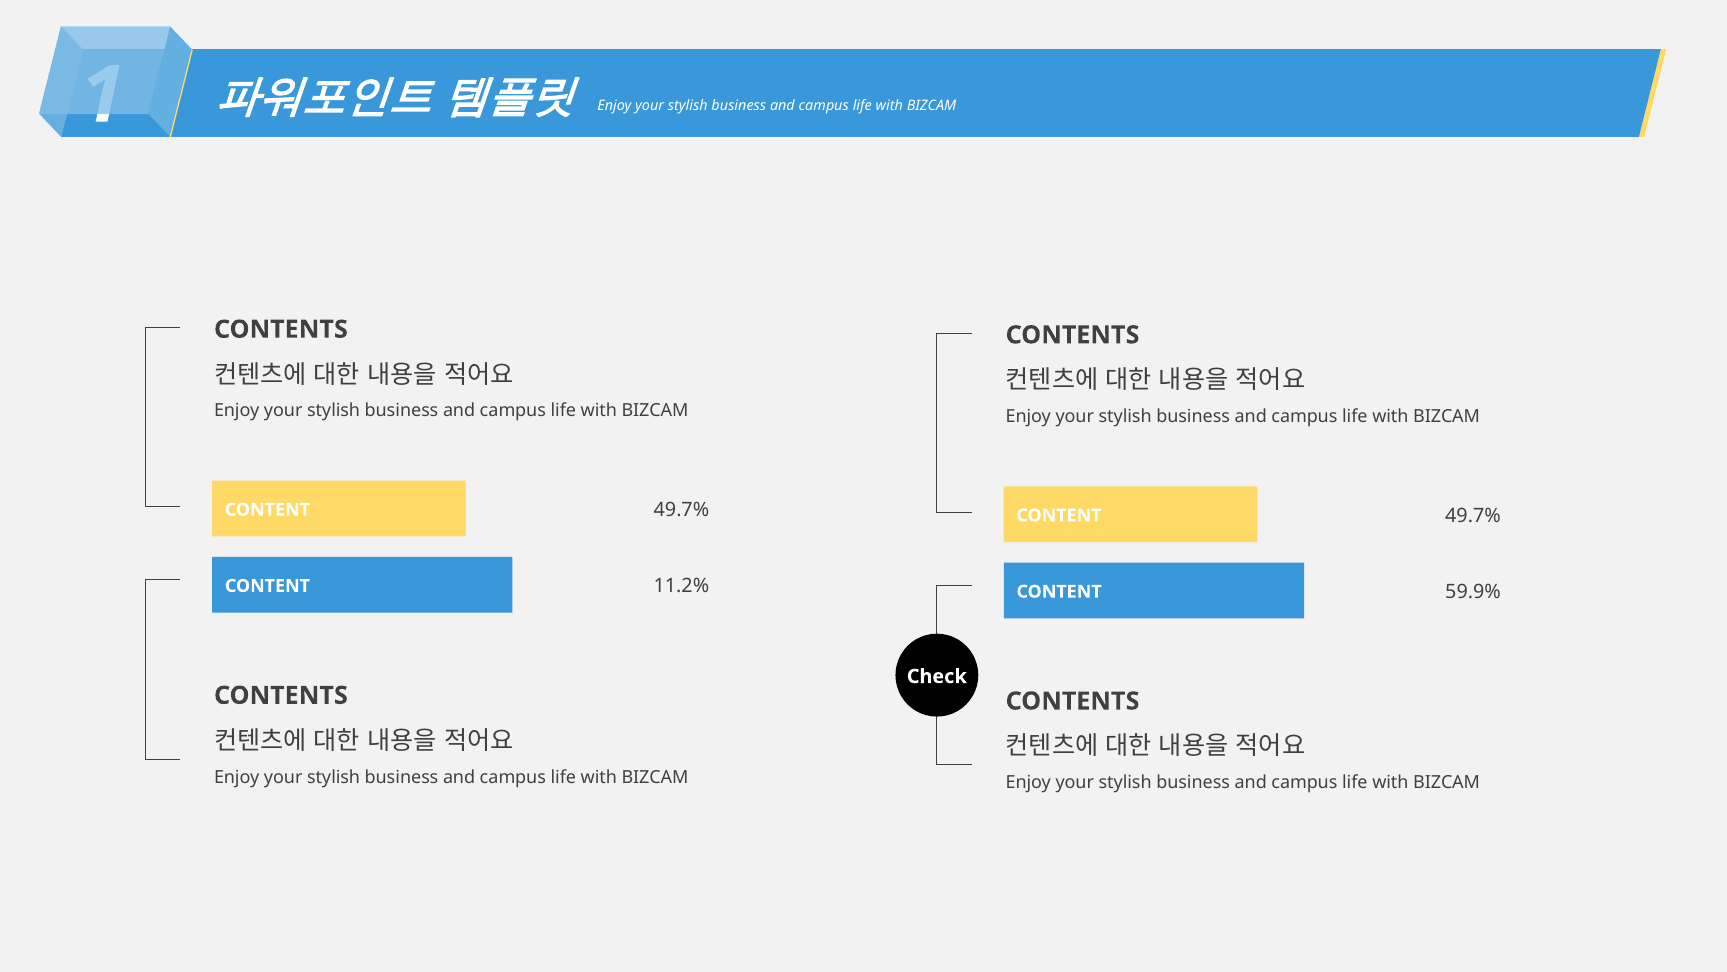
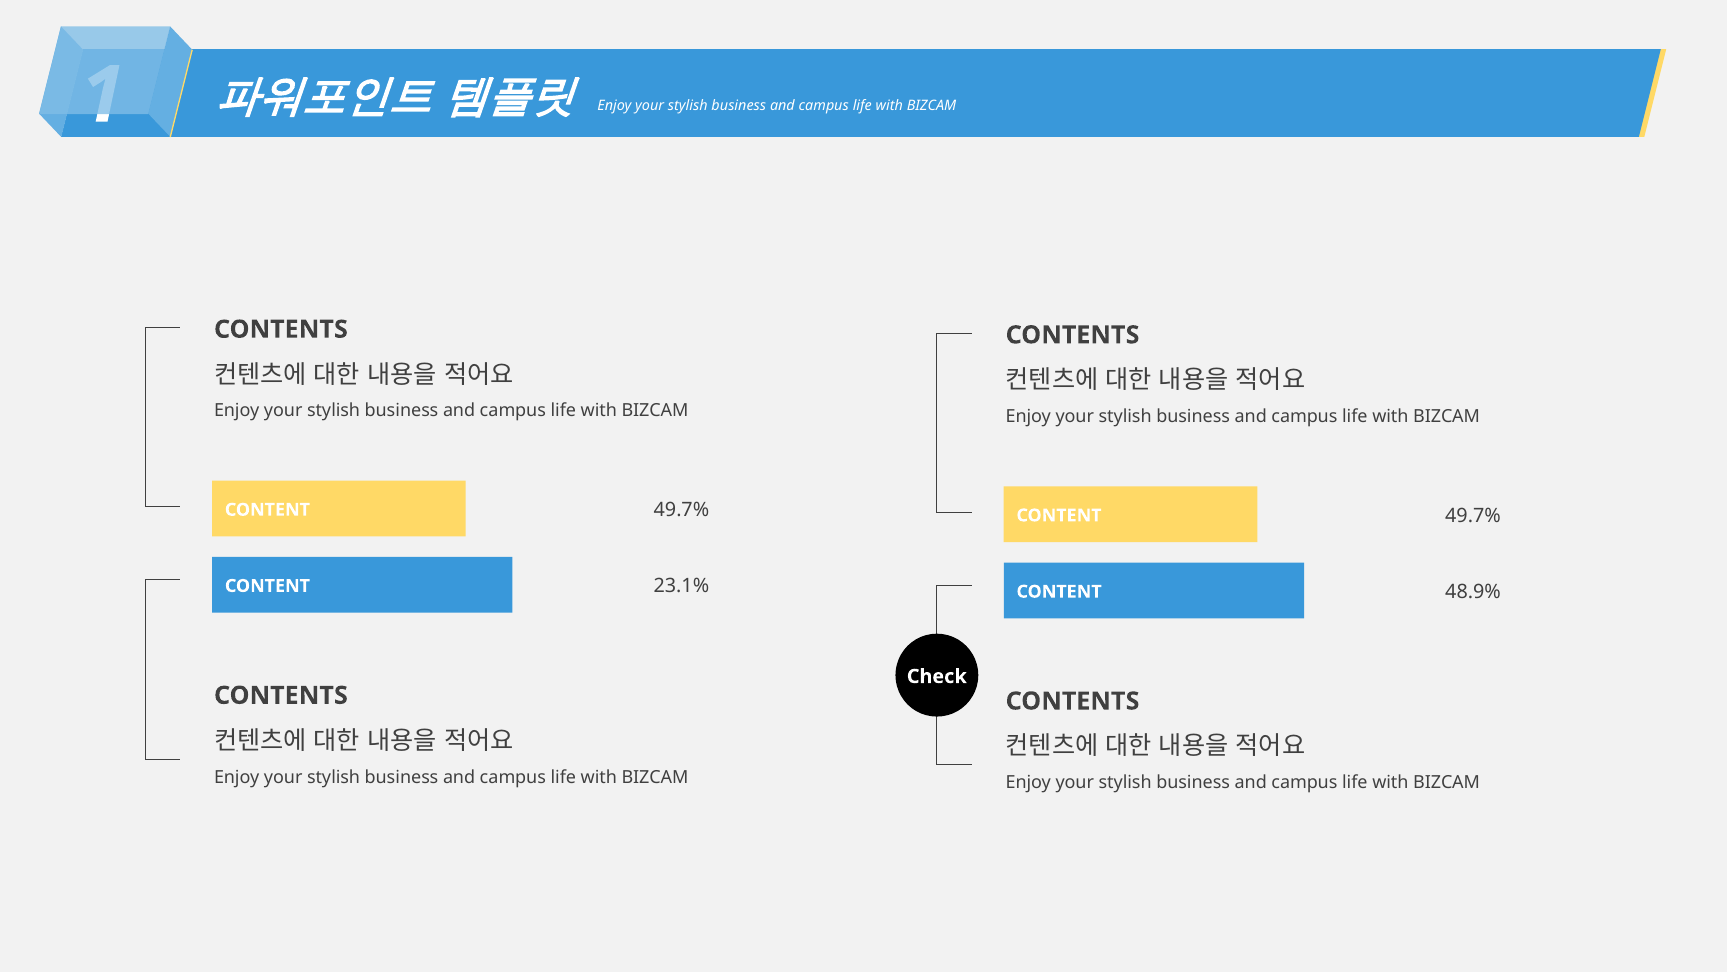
11.2%: 11.2% -> 23.1%
59.9%: 59.9% -> 48.9%
